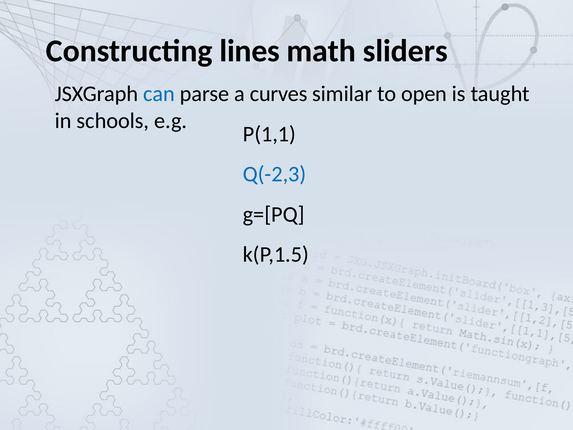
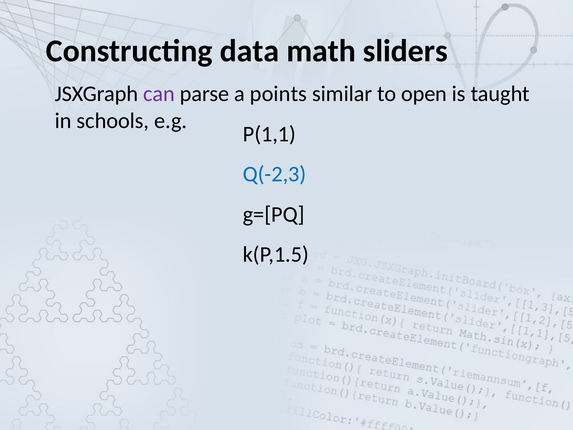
lines: lines -> data
can colour: blue -> purple
curves: curves -> points
